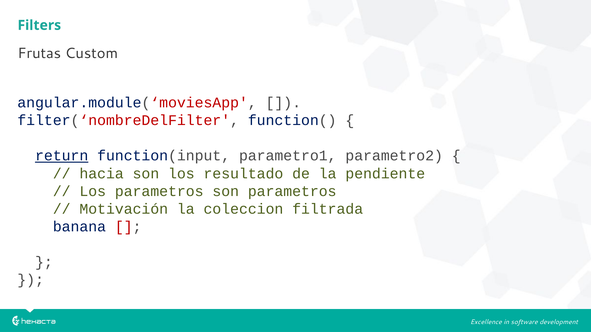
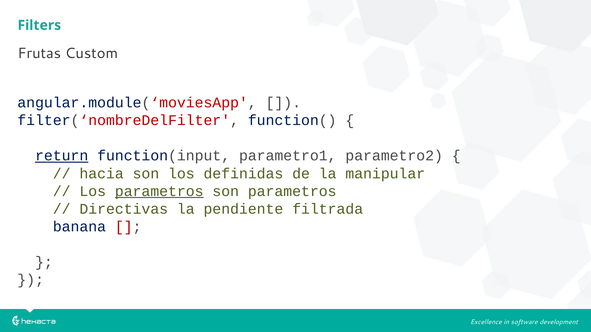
resultado: resultado -> definidas
pendiente: pendiente -> manipular
parametros at (159, 191) underline: none -> present
Motivación: Motivación -> Directivas
coleccion: coleccion -> pendiente
